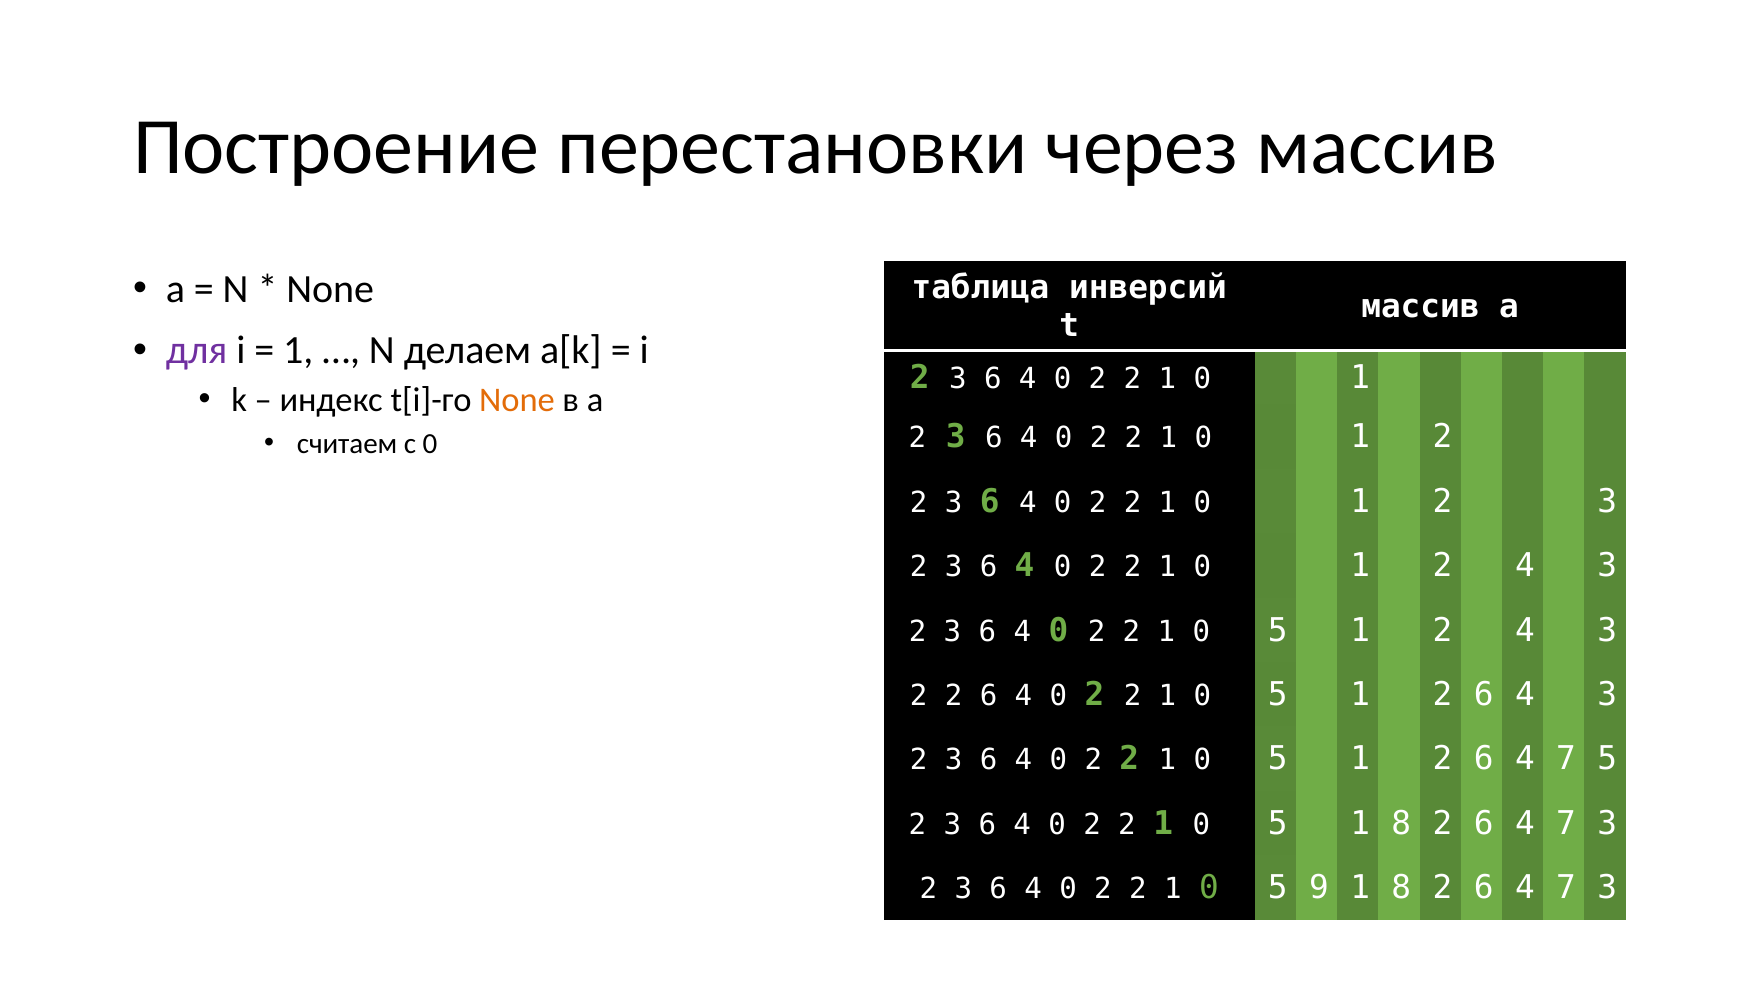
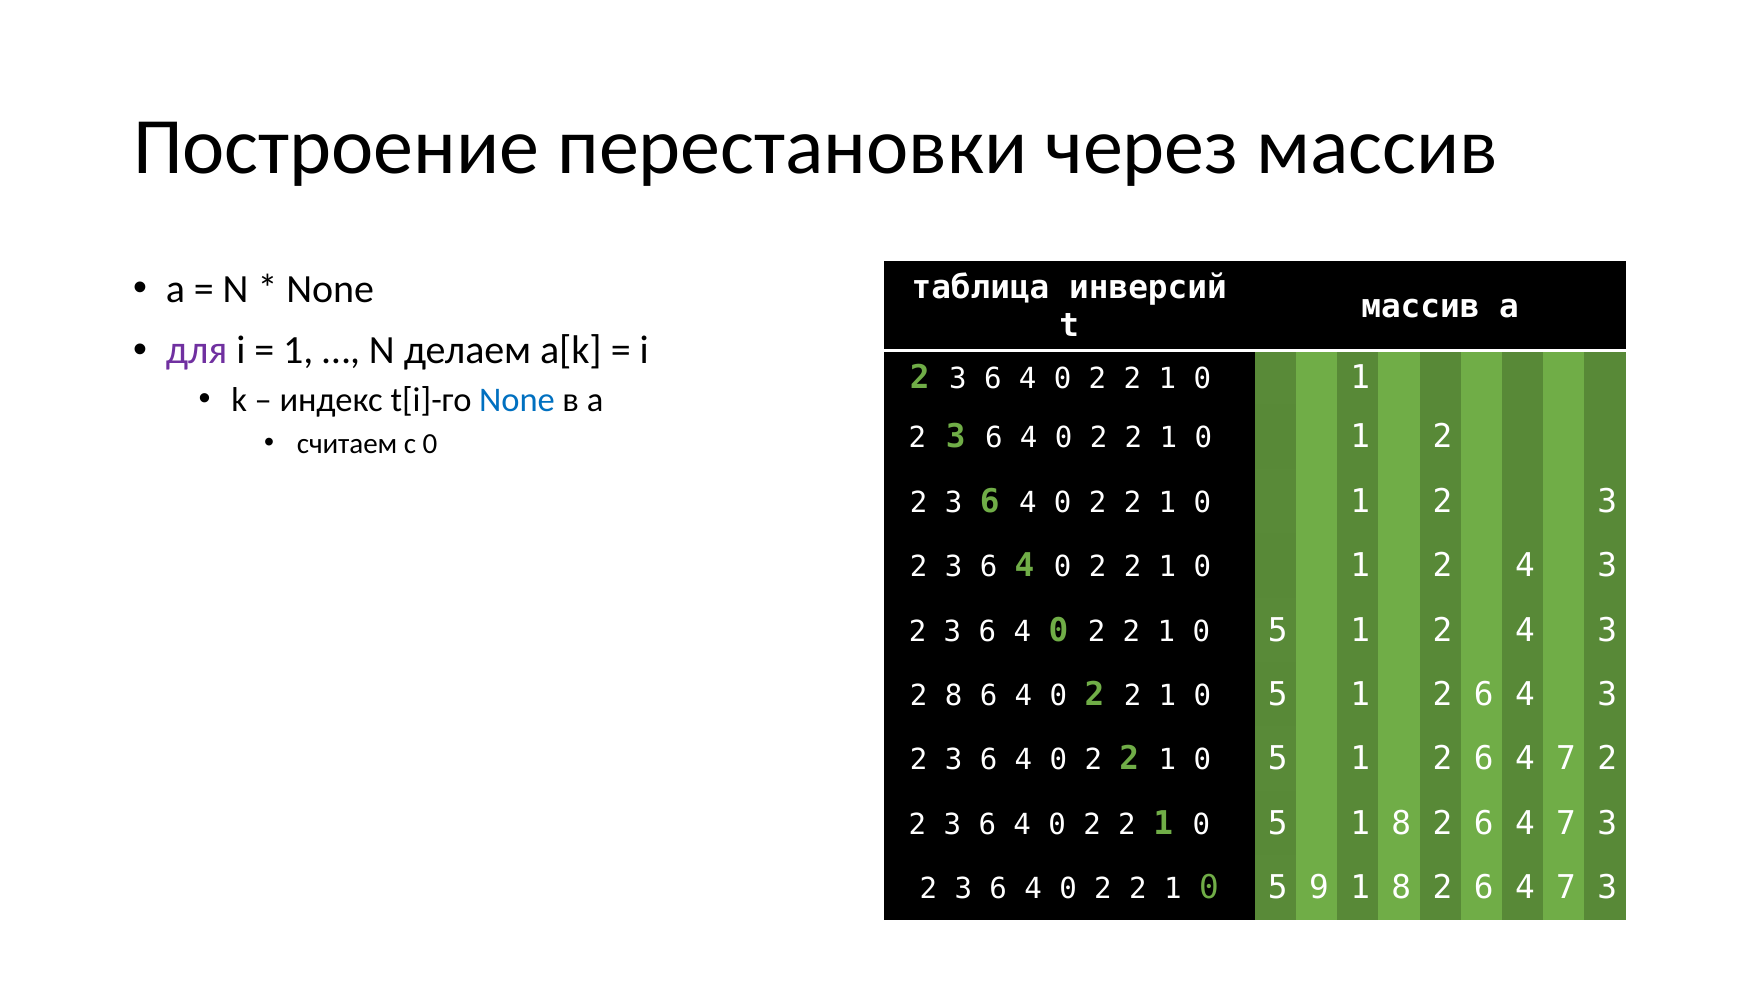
None at (517, 400) colour: orange -> blue
2 at (954, 696): 2 -> 8
7 5: 5 -> 2
